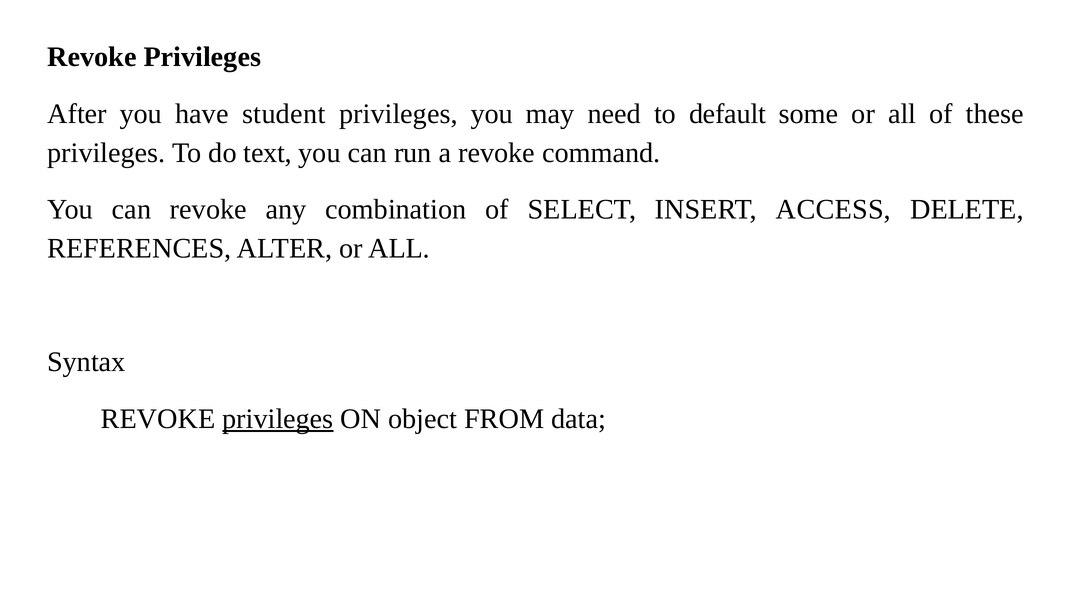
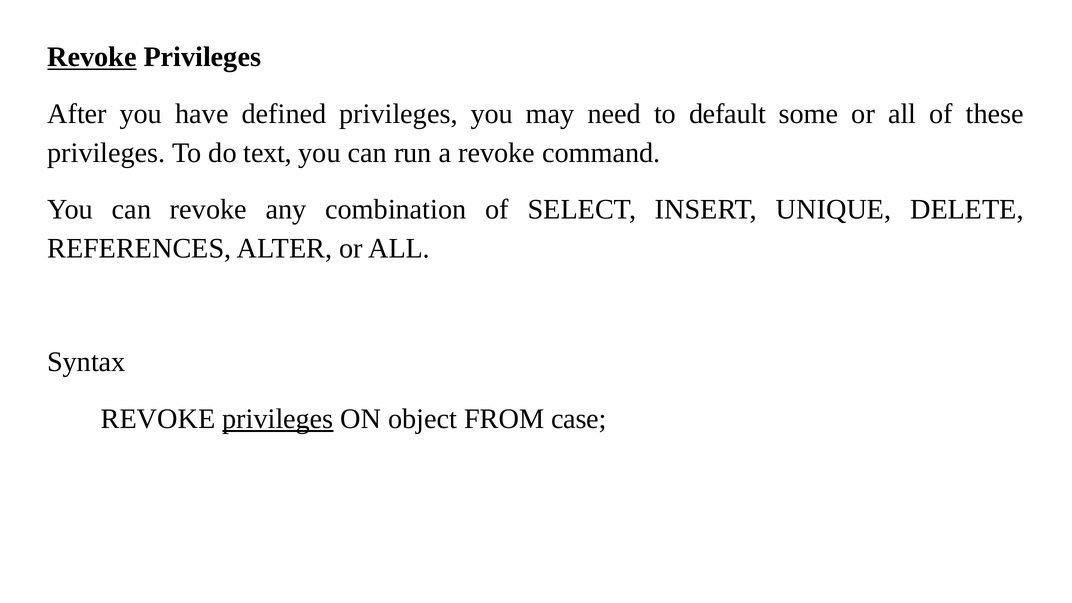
Revoke at (92, 57) underline: none -> present
student: student -> defined
ACCESS: ACCESS -> UNIQUE
data: data -> case
